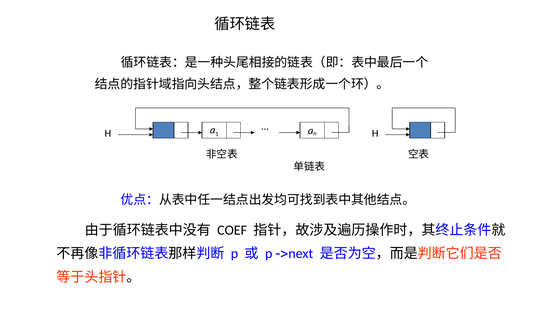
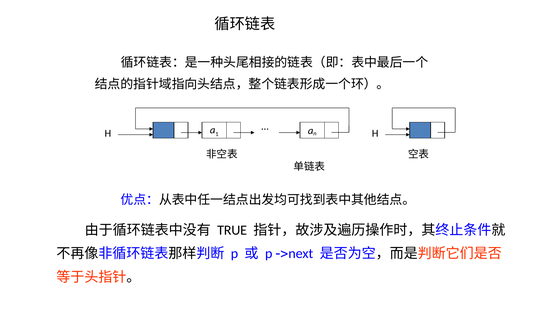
COEF: COEF -> TRUE
